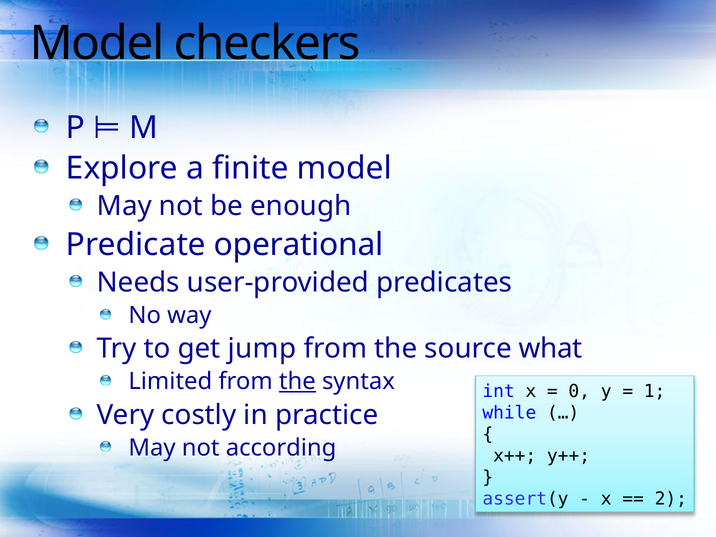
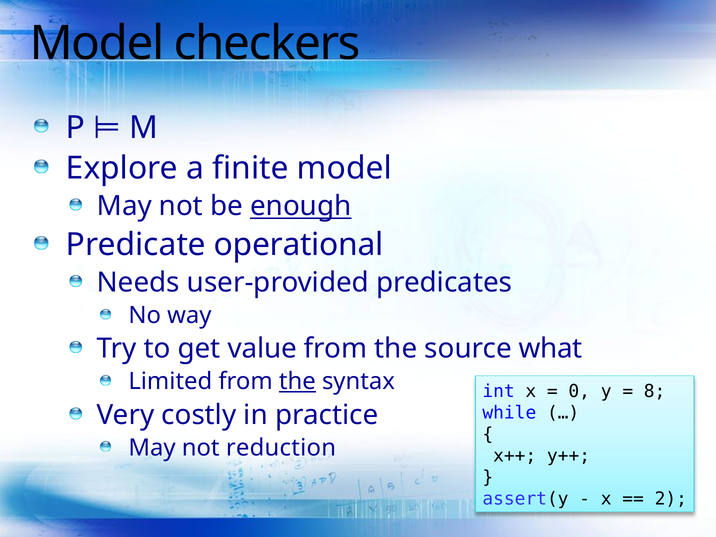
enough underline: none -> present
jump: jump -> value
1: 1 -> 8
according: according -> reduction
